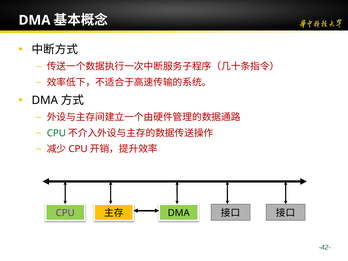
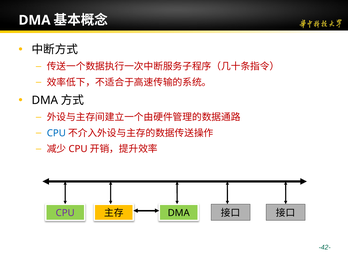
CPU at (56, 133) colour: green -> blue
